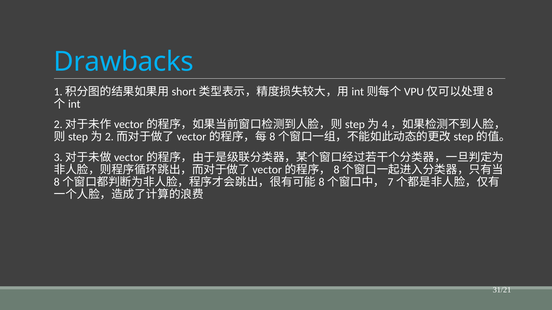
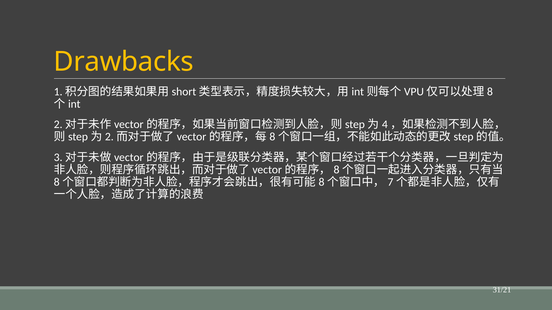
Drawbacks colour: light blue -> yellow
